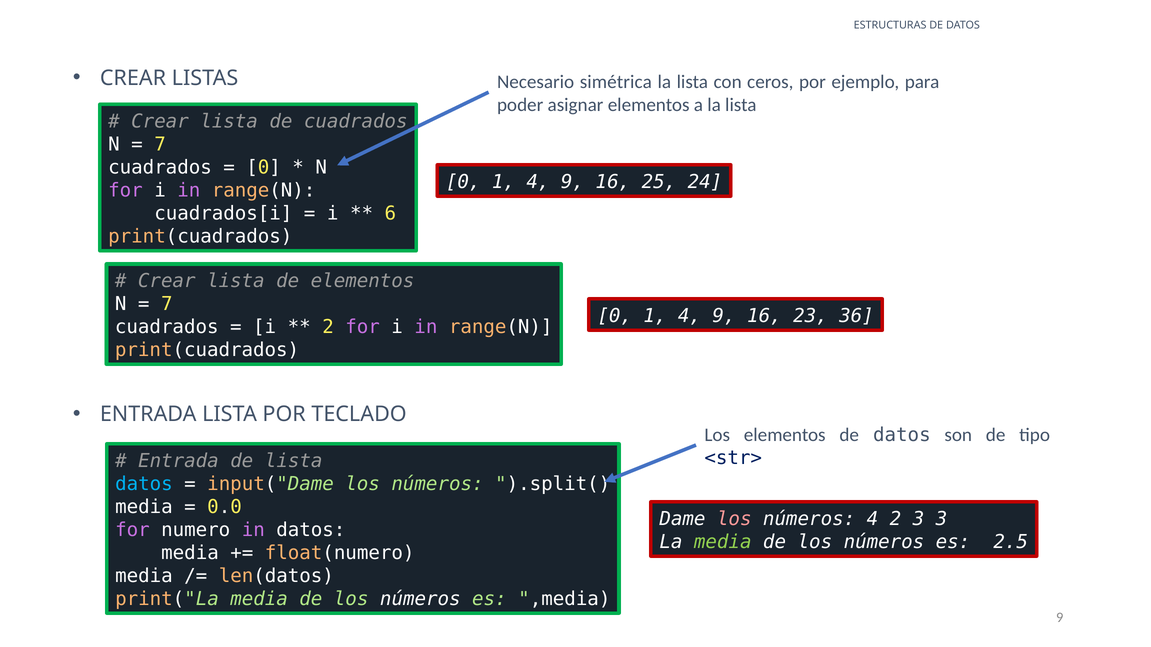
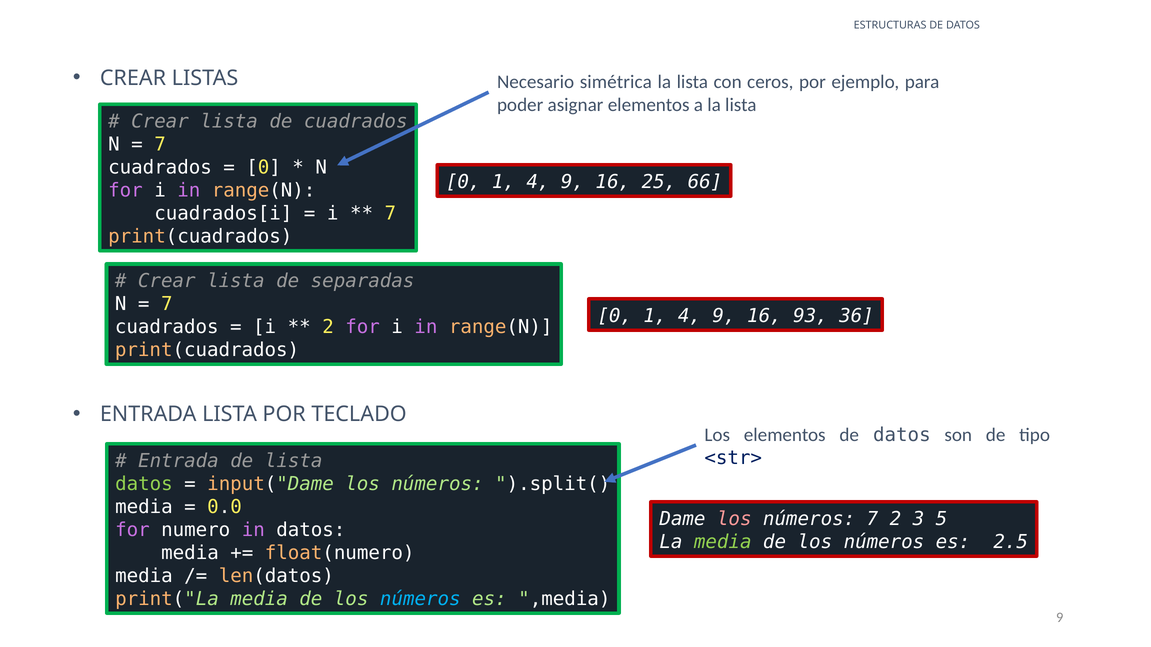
24: 24 -> 66
6 at (390, 214): 6 -> 7
de elementos: elementos -> separadas
23: 23 -> 93
datos at (144, 484) colour: light blue -> light green
números 4: 4 -> 7
3 3: 3 -> 5
números at (420, 599) colour: white -> light blue
